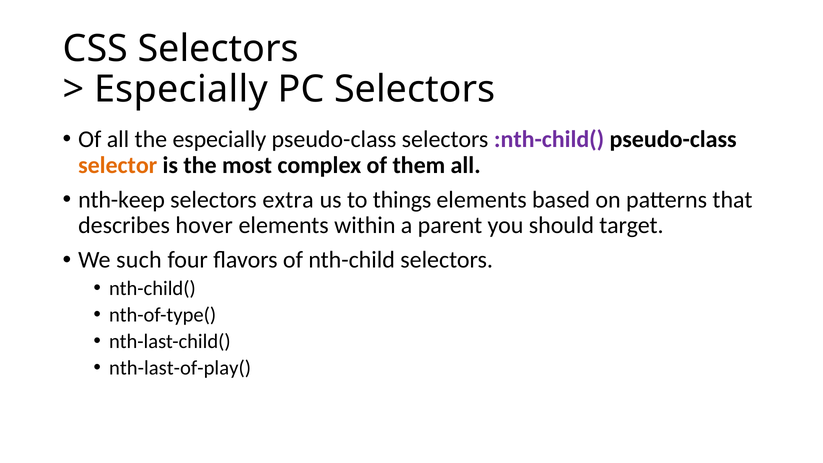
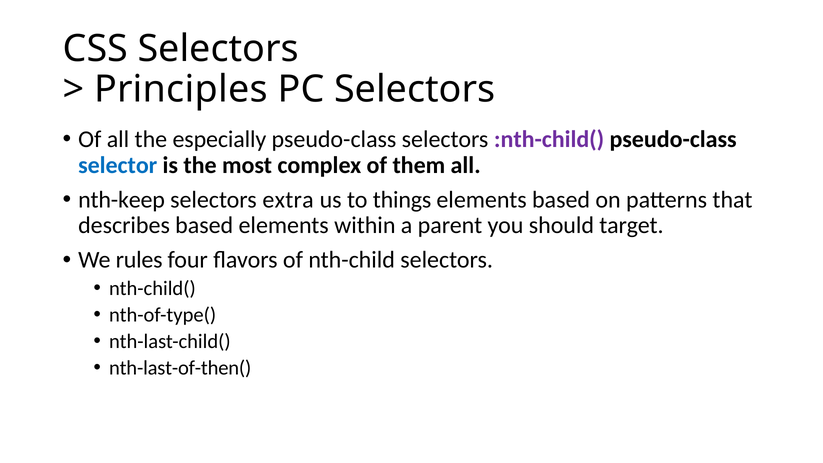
Especially at (181, 89): Especially -> Principles
selector colour: orange -> blue
describes hover: hover -> based
such: such -> rules
nth-last-of-play(: nth-last-of-play( -> nth-last-of-then(
